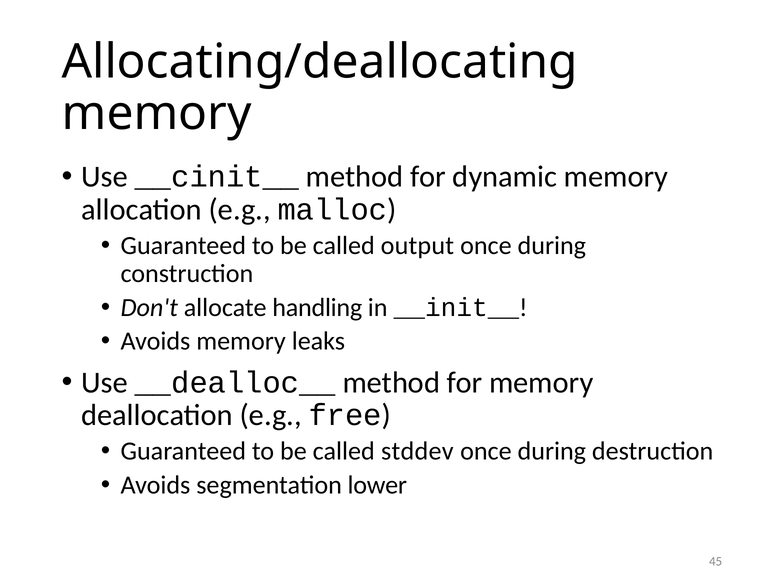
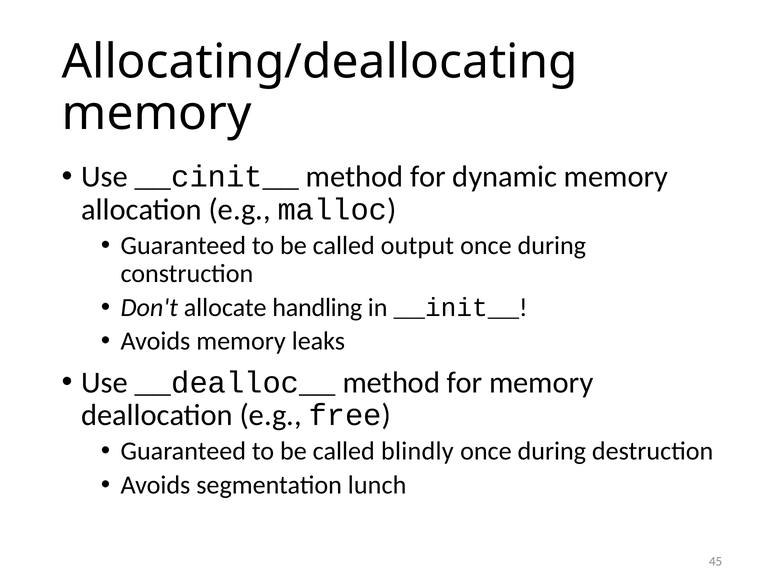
stddev: stddev -> blindly
lower: lower -> lunch
